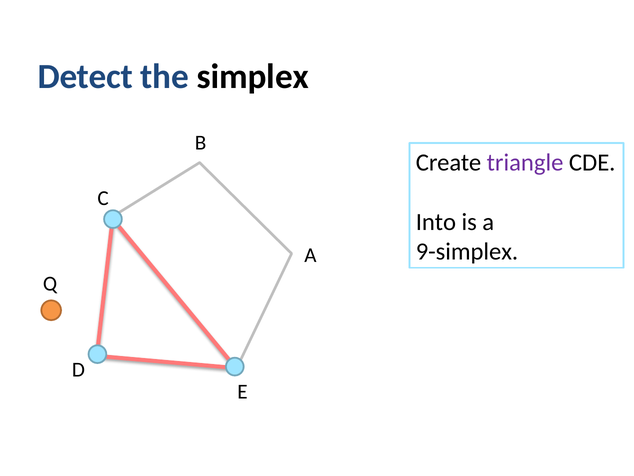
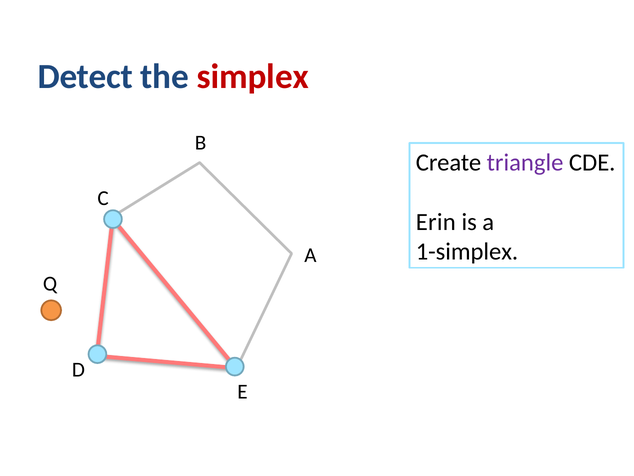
simplex colour: black -> red
Into: Into -> Erin
9-simplex: 9-simplex -> 1-simplex
